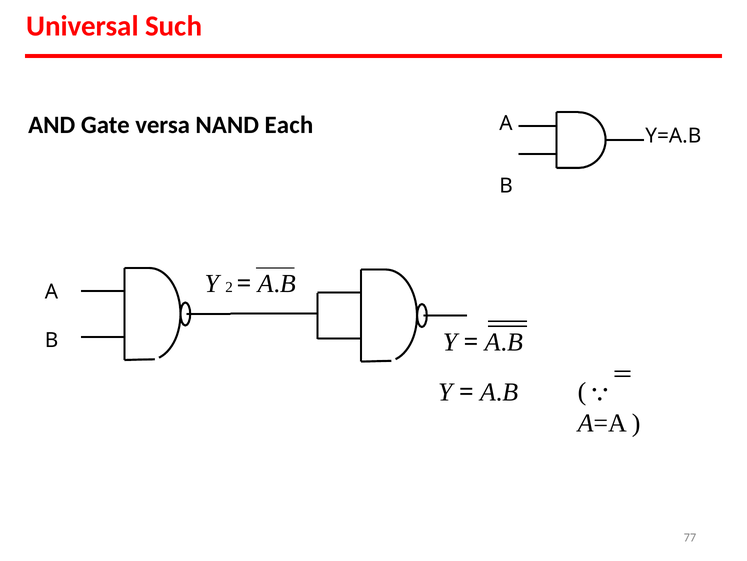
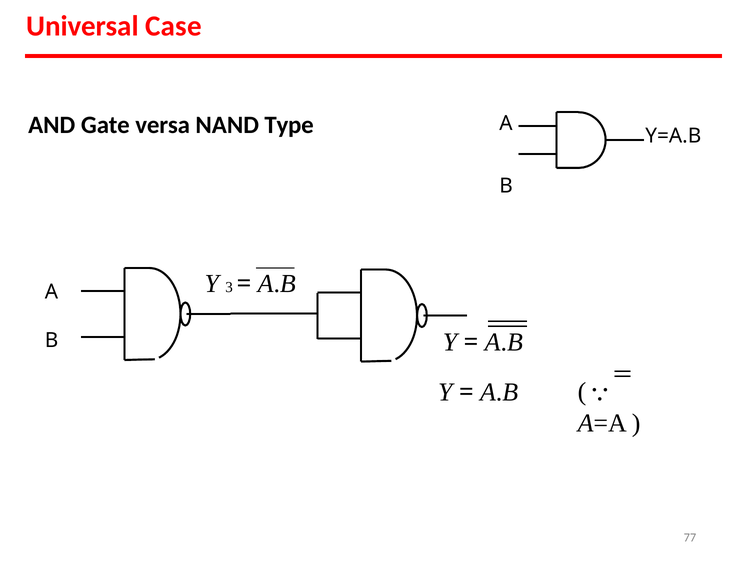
Such: Such -> Case
Each: Each -> Type
2: 2 -> 3
